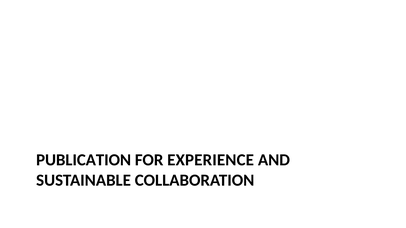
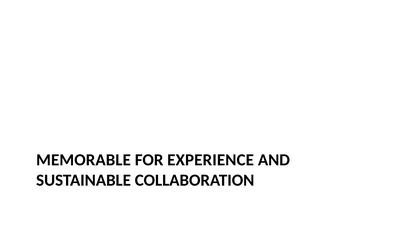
PUBLICATION: PUBLICATION -> MEMORABLE
